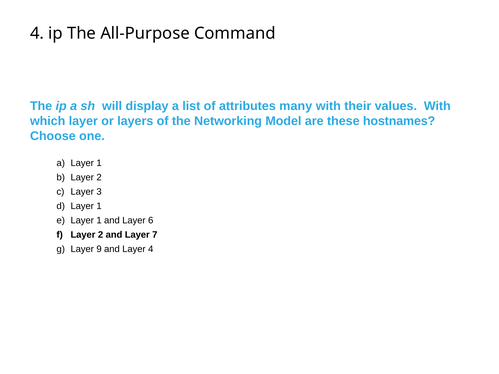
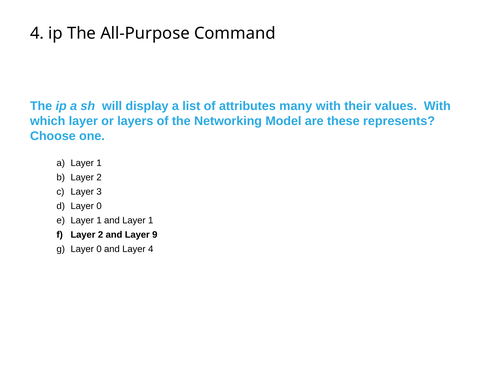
hostnames: hostnames -> represents
1 at (99, 206): 1 -> 0
and Layer 6: 6 -> 1
7: 7 -> 9
9 at (99, 249): 9 -> 0
